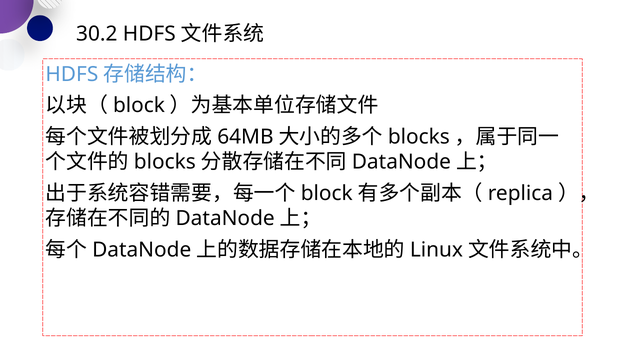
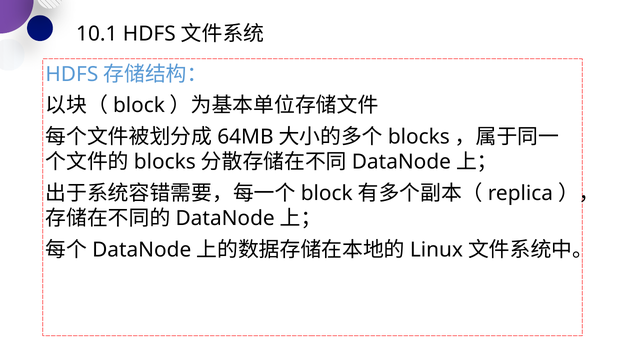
30.2: 30.2 -> 10.1
